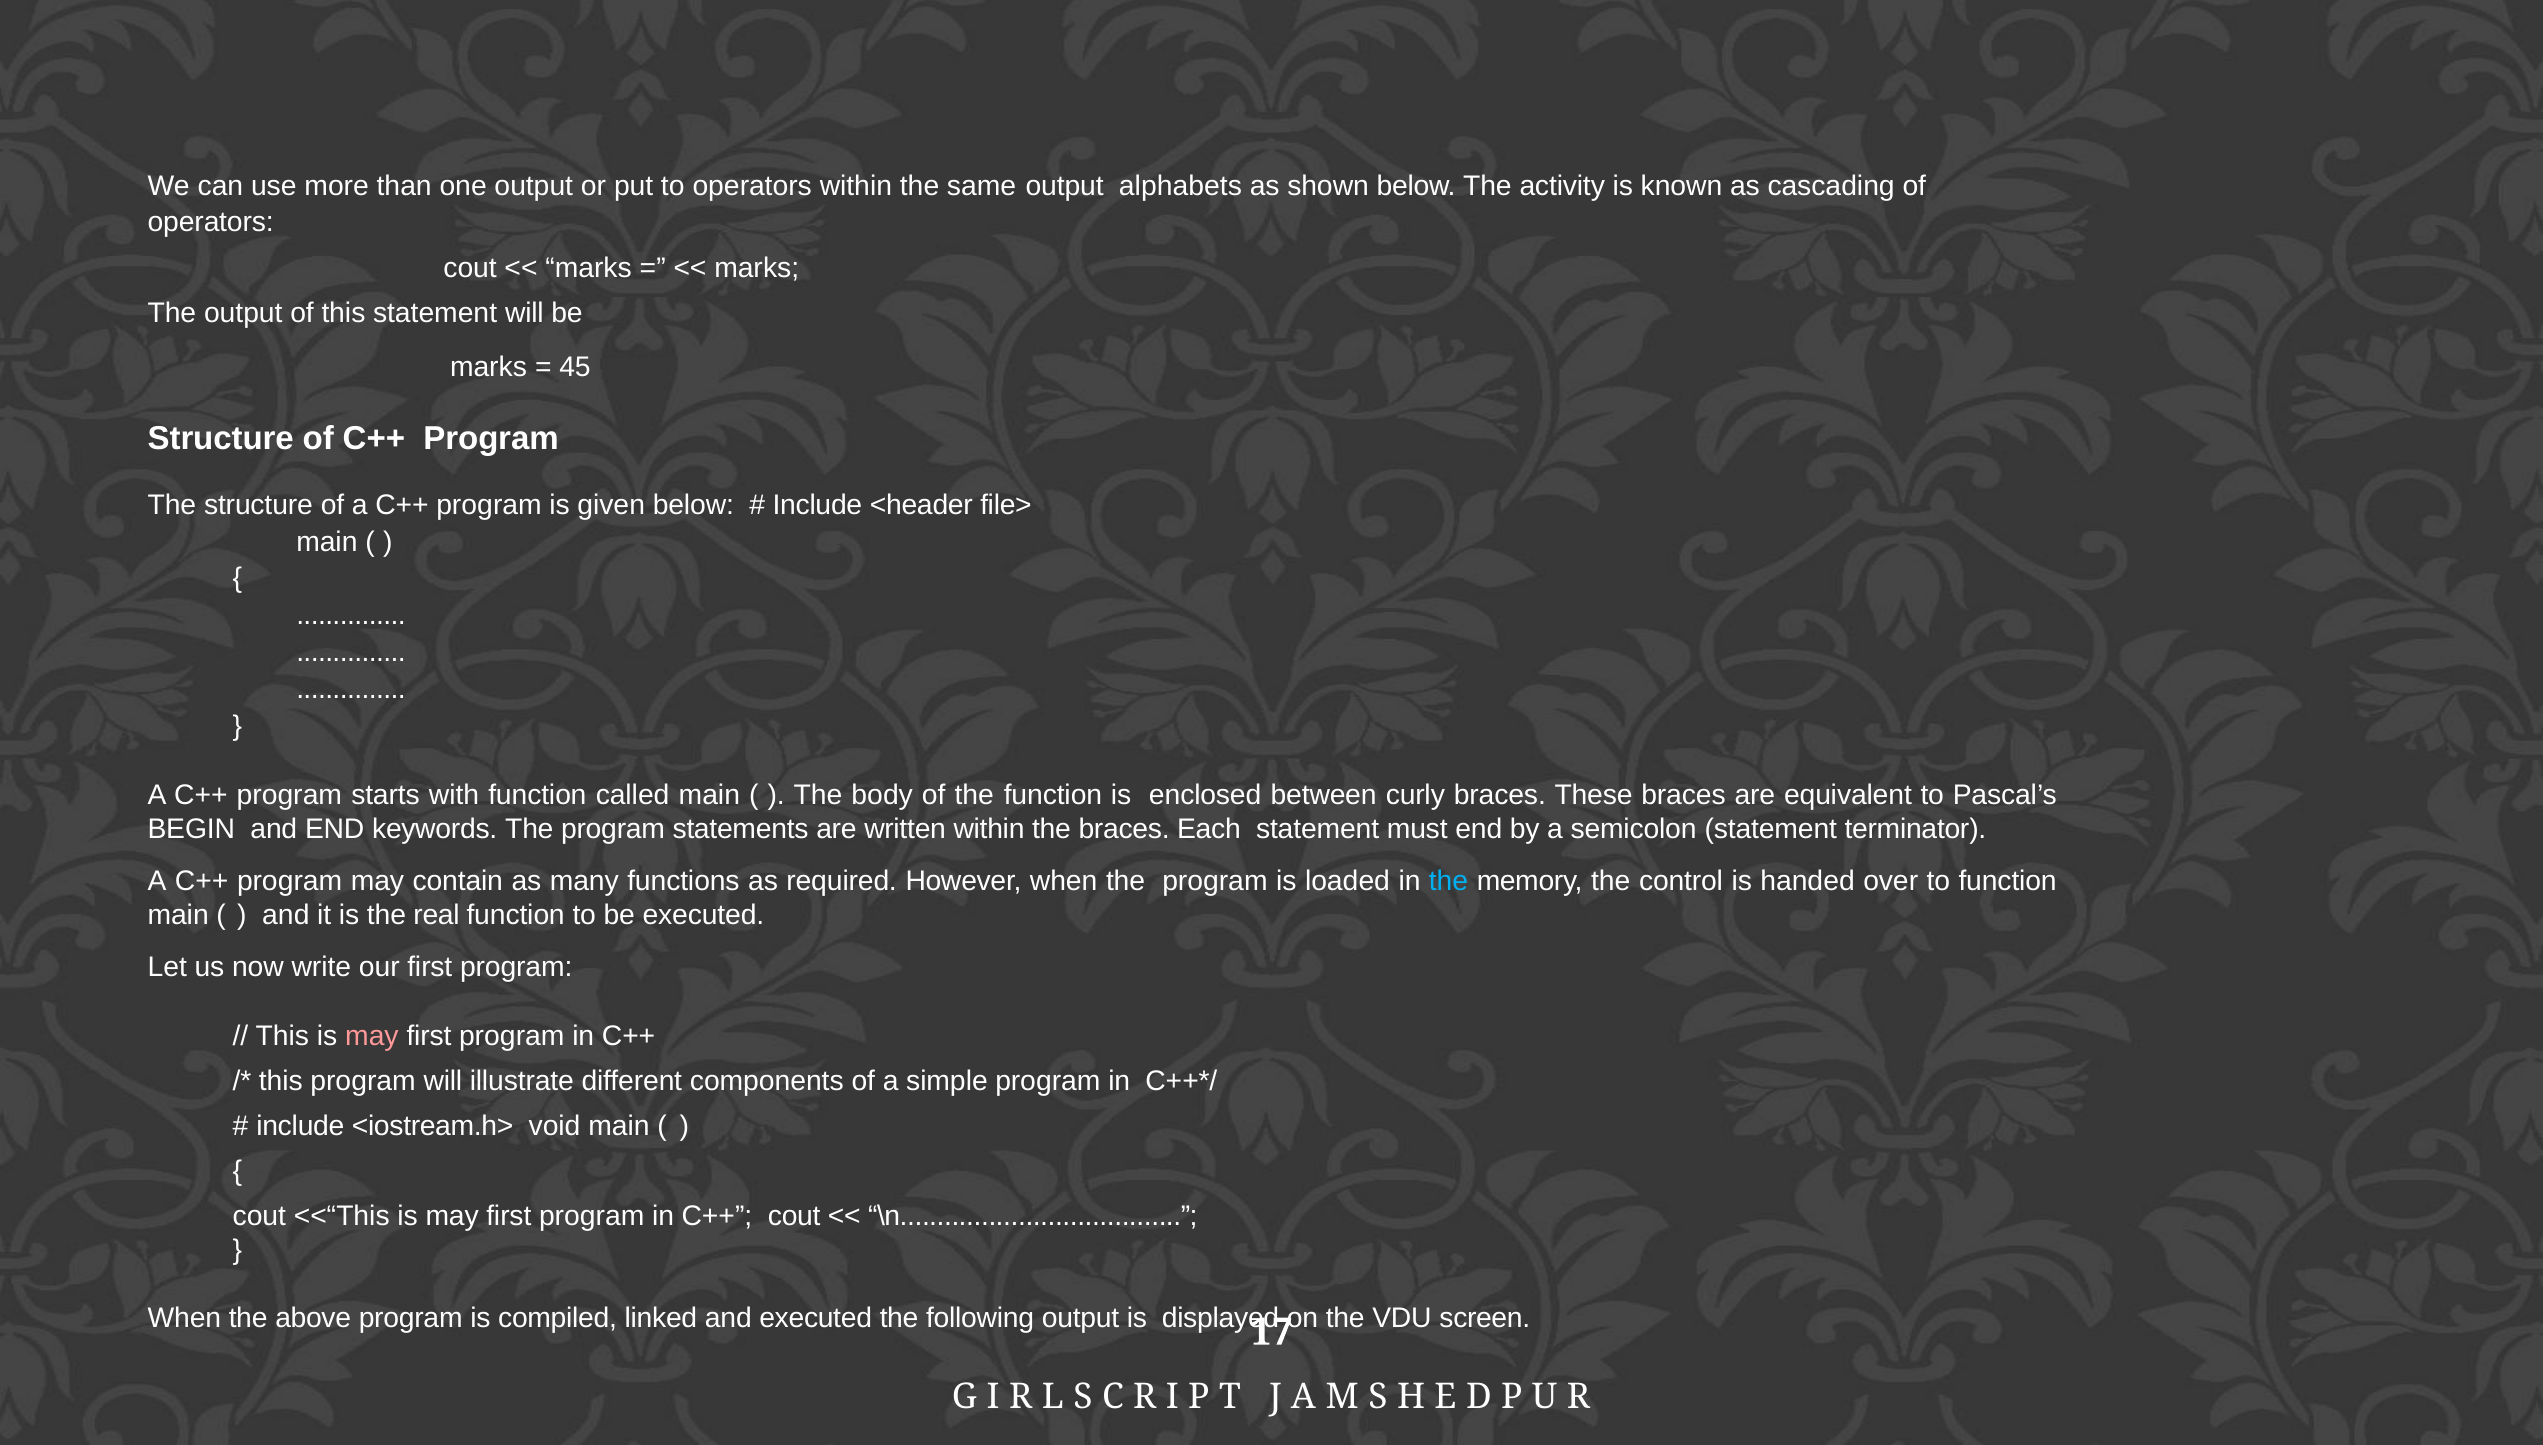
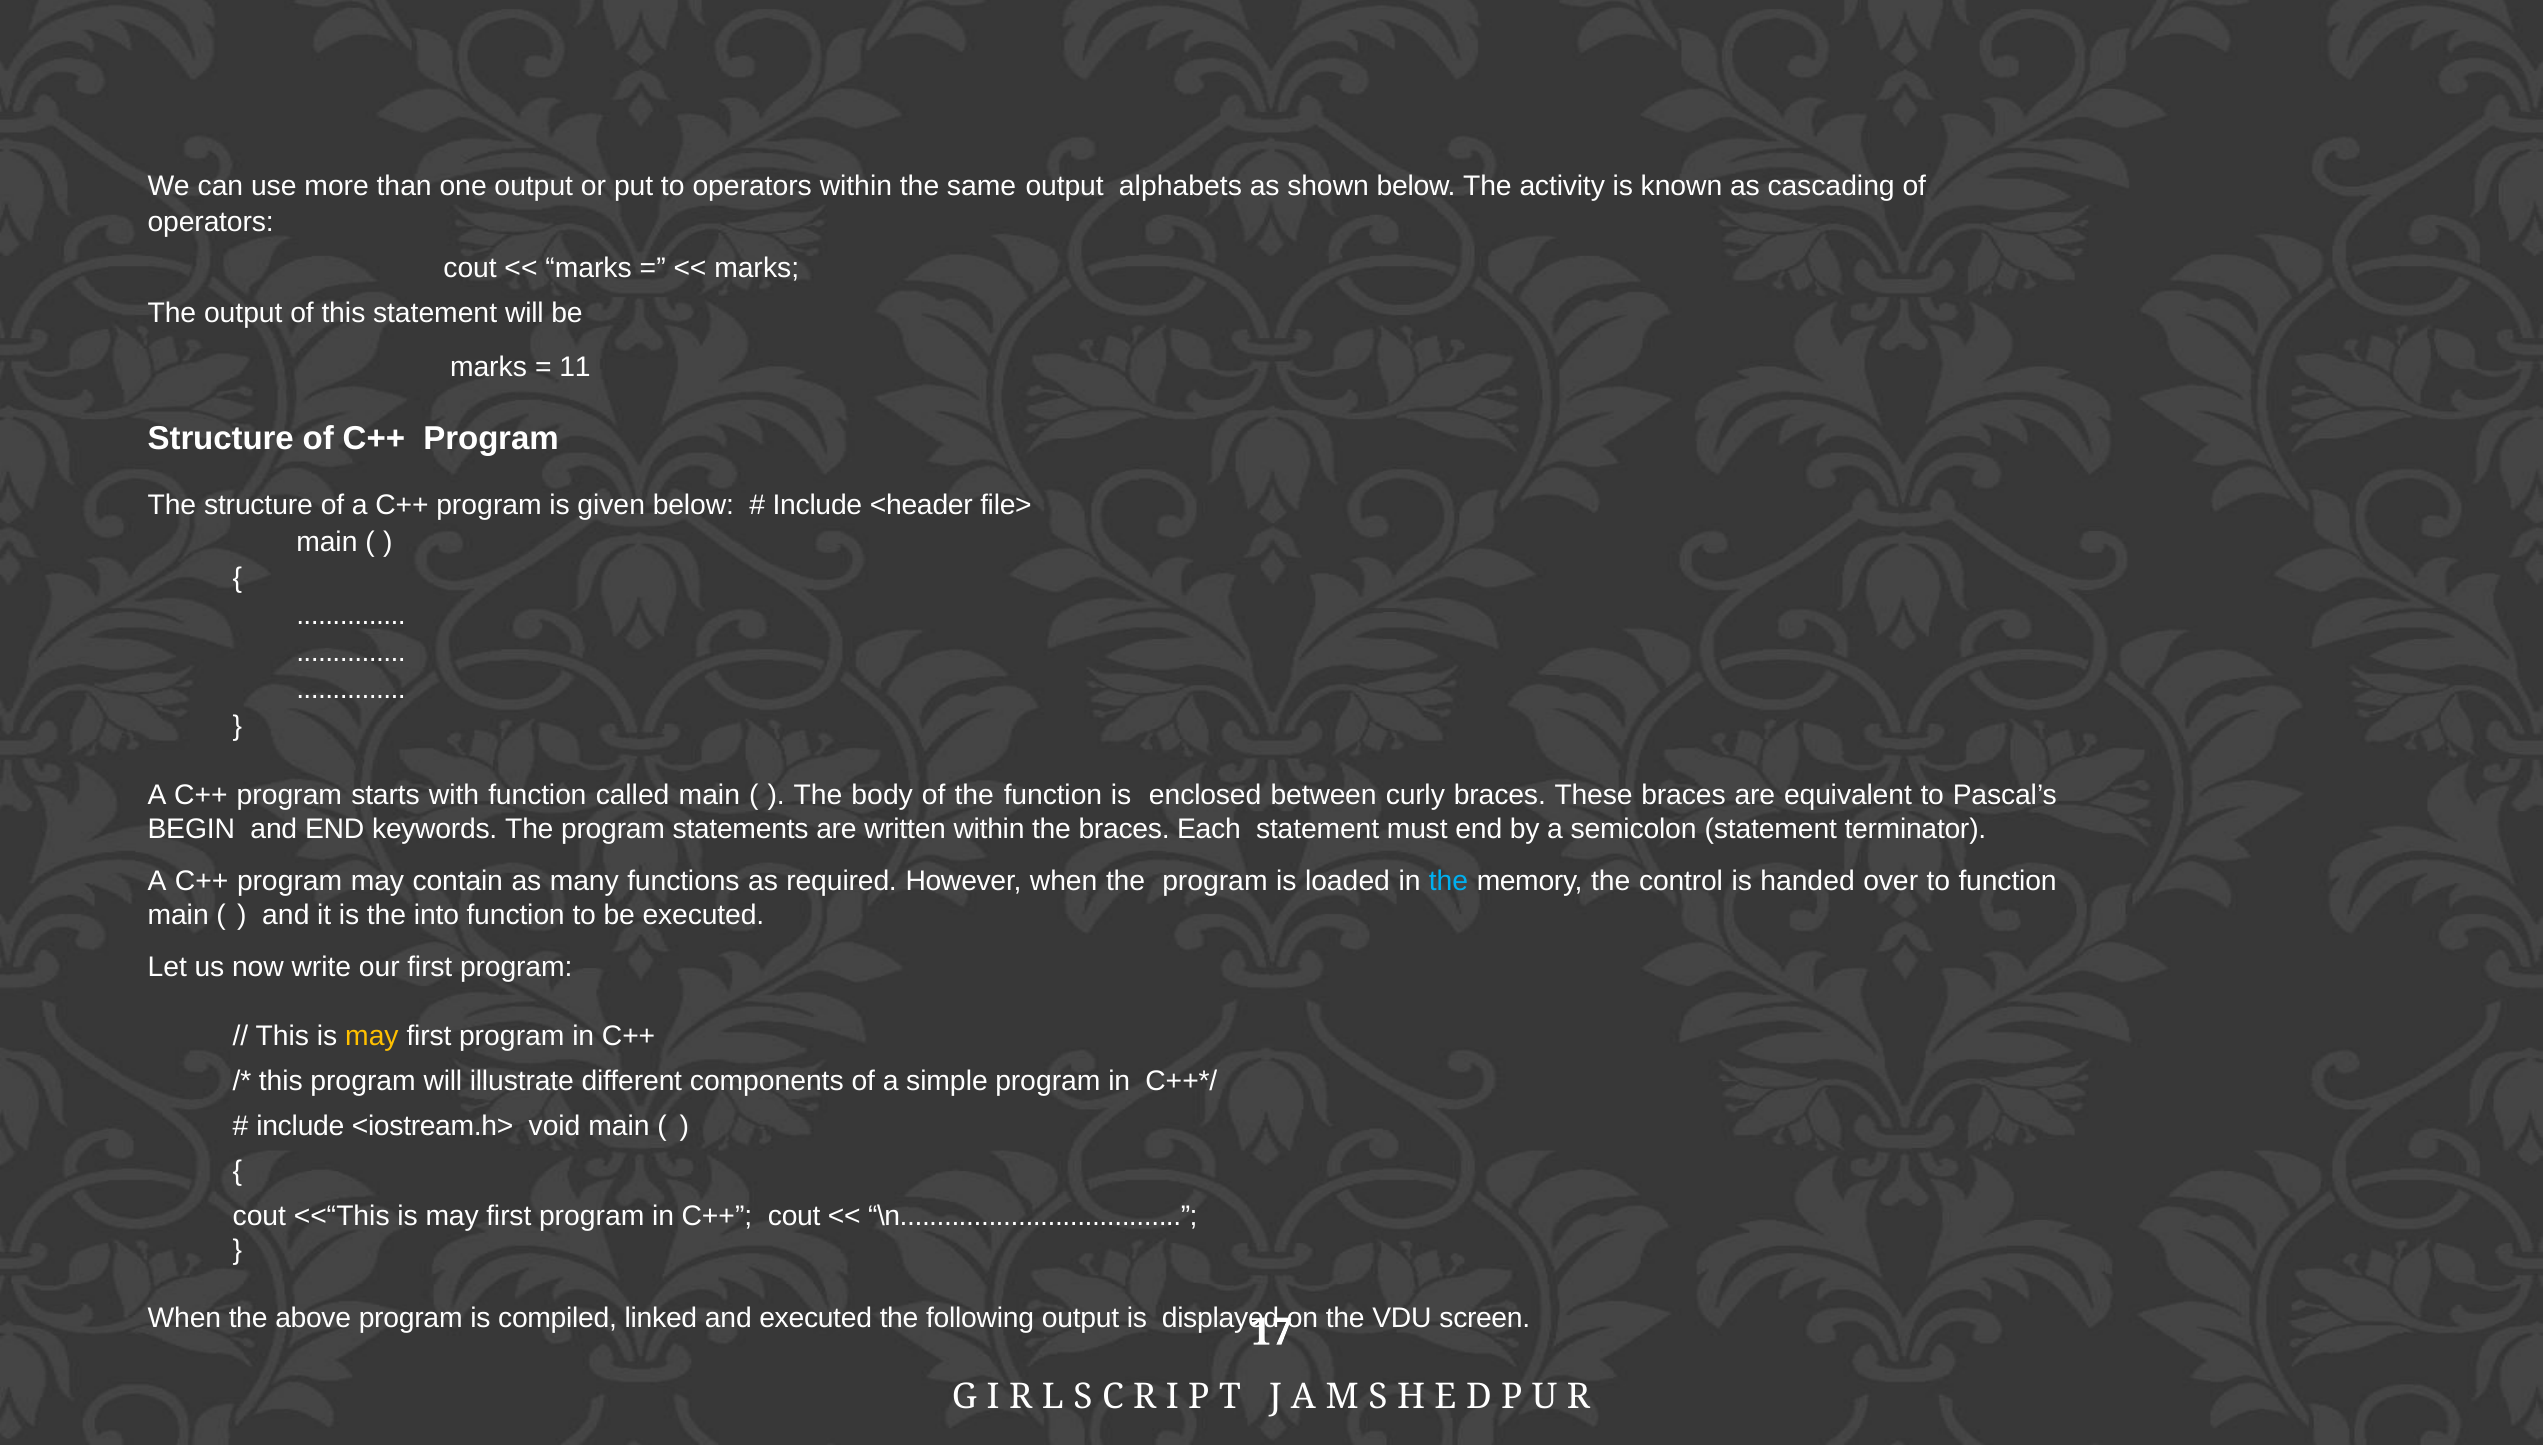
45: 45 -> 11
real: real -> into
may at (372, 1036) colour: pink -> yellow
